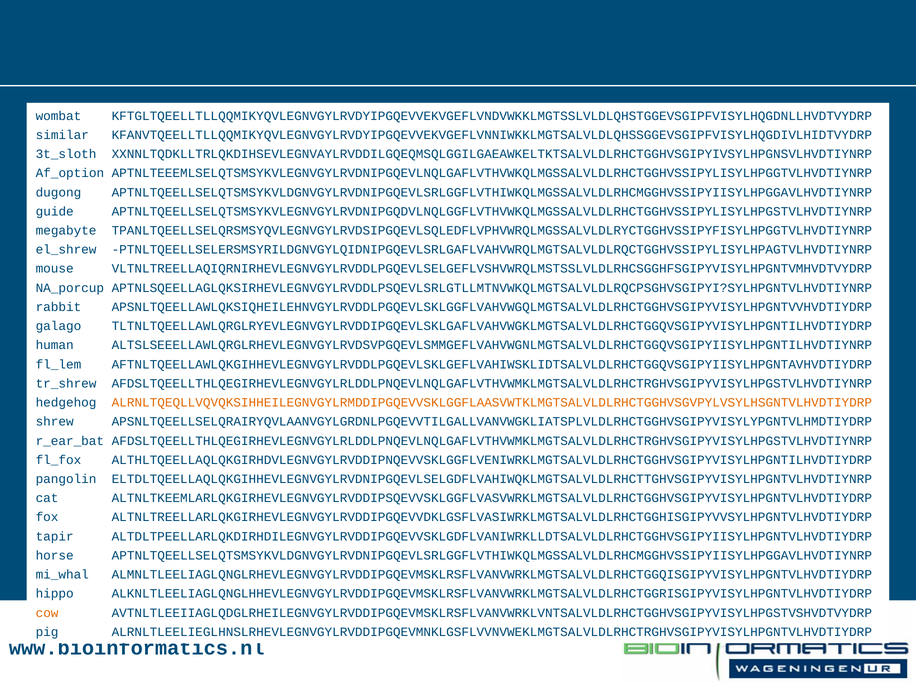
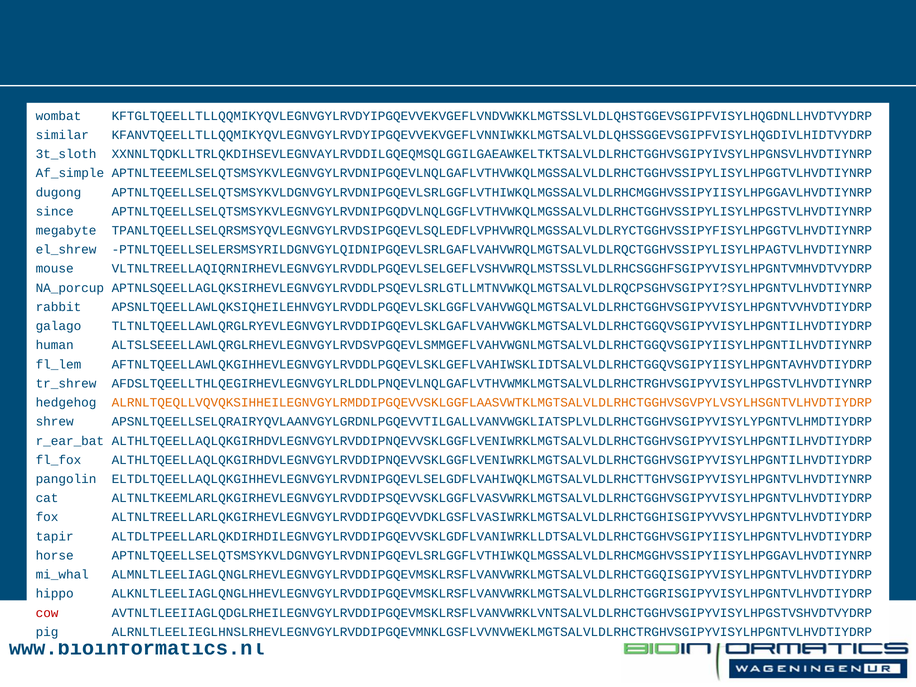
Af_option: Af_option -> Af_simple
guide: guide -> since
r_ear_bat AFDSLTQEELLTHLQEGIRHEVLEGNVGYLRLDDLPNQEVLNQLGAFLVTHVWMKLMGTSALVLDLRHCTRGHVSGIPYVISYLHPGSTVLHVDTIYNRP: AFDSLTQEELLTHLQEGIRHEVLEGNVGYLRLDDLPNQEVLNQLGAFLVTHVWMKLMGTSALVLDLRHCTRGHVSGIPYVISYLHPGSTVLHVDTIYNRP -> ALTHLTQEELLAQLQKGIRHDVLEGNVGYLRVDDIPNQEVVSKLGGFLVENIWRKLMGTSALVLDLRHCTGGHVSGIPYVISYLHPGNTILHVDTIYDRP
cow colour: orange -> red
